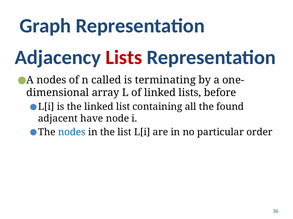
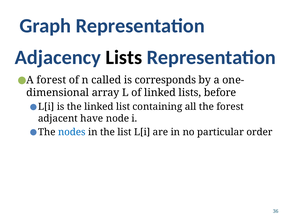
Lists at (124, 58) colour: red -> black
A nodes: nodes -> forest
terminating: terminating -> corresponds
the found: found -> forest
